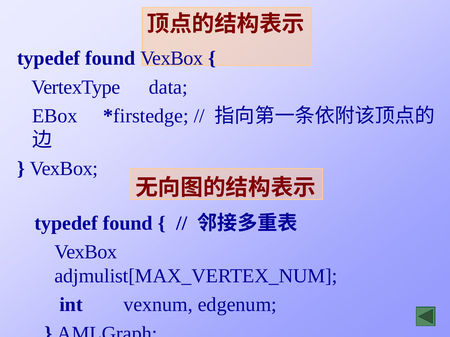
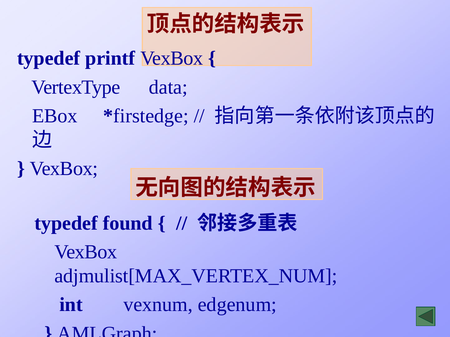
found at (110, 58): found -> printf
